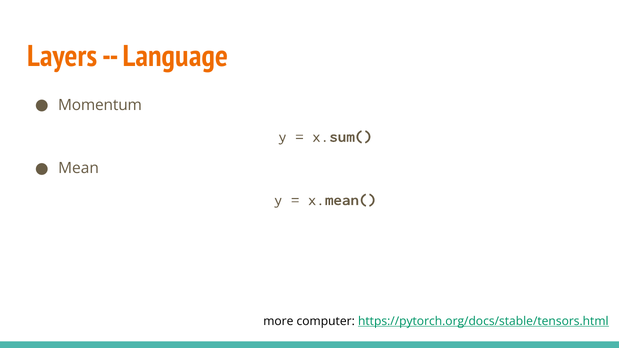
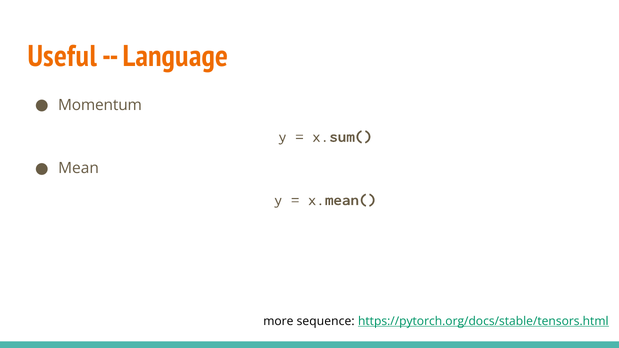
Layers: Layers -> Useful
computer: computer -> sequence
